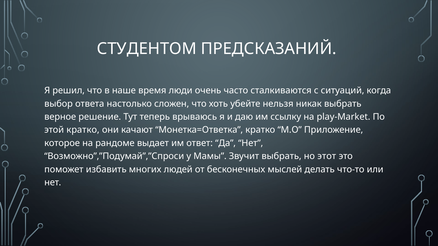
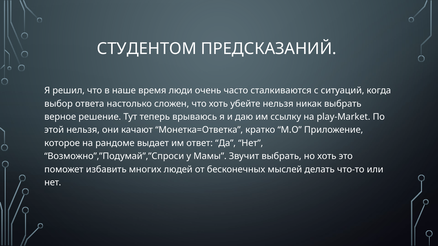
этой кратко: кратко -> нельзя
но этот: этот -> хоть
